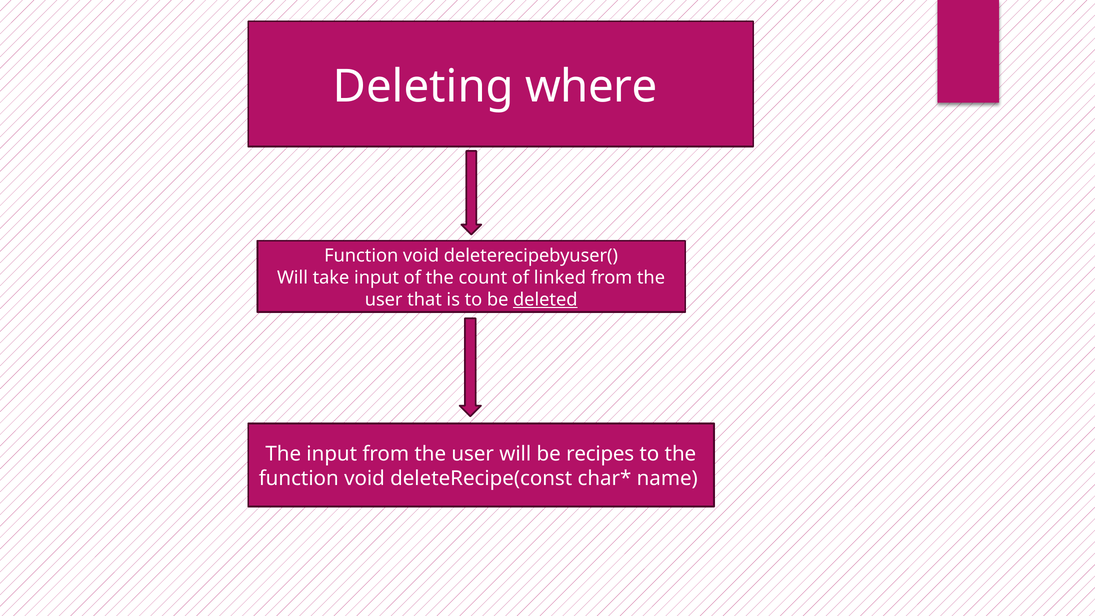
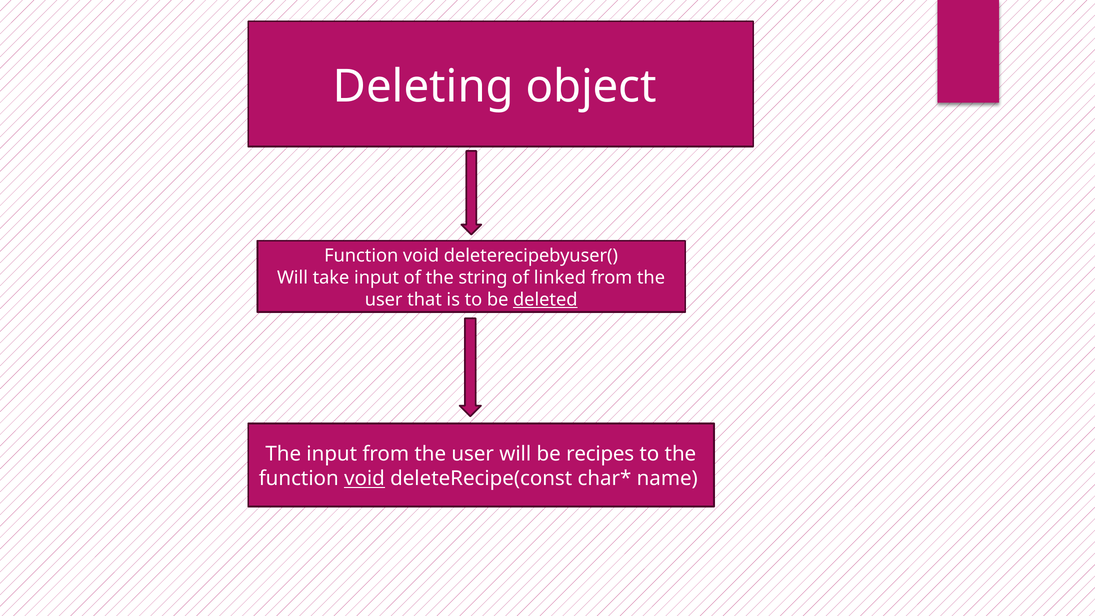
where: where -> object
count: count -> string
void at (365, 479) underline: none -> present
